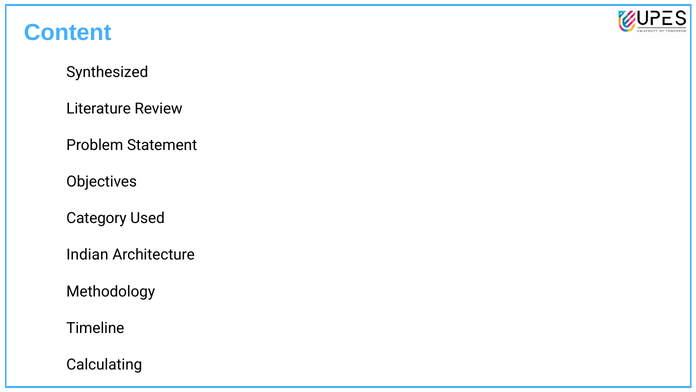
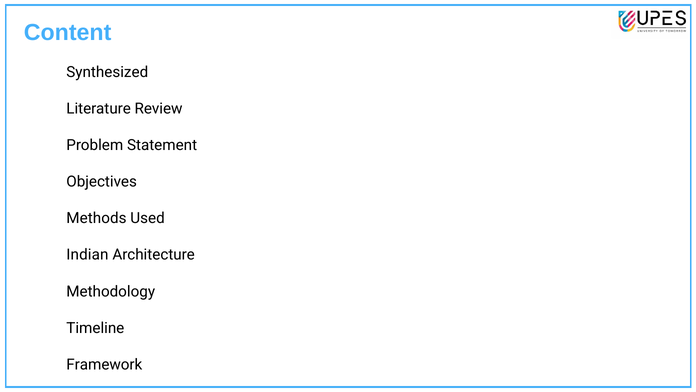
Category: Category -> Methods
Calculating: Calculating -> Framework
